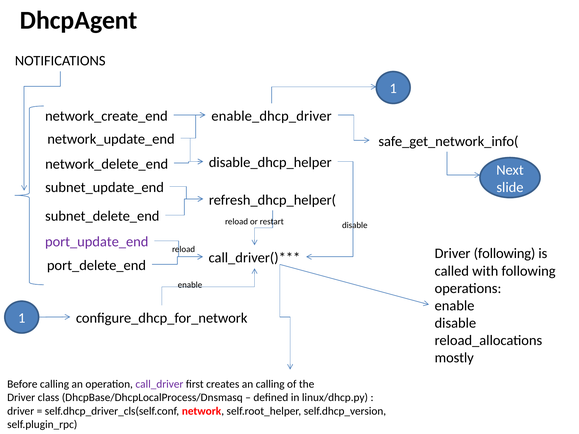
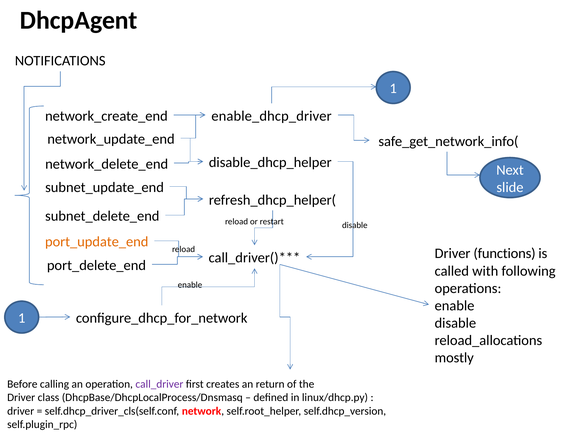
port_update_end colour: purple -> orange
Driver following: following -> functions
an calling: calling -> return
